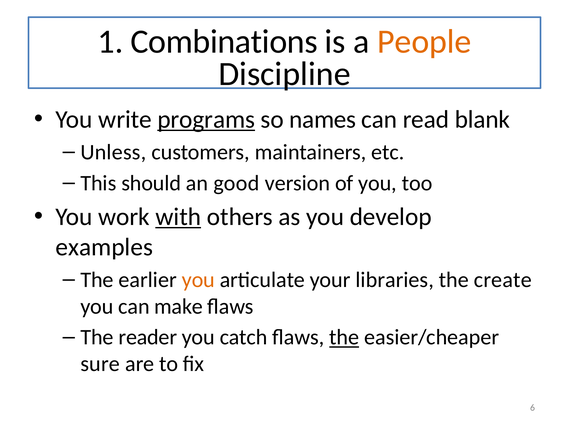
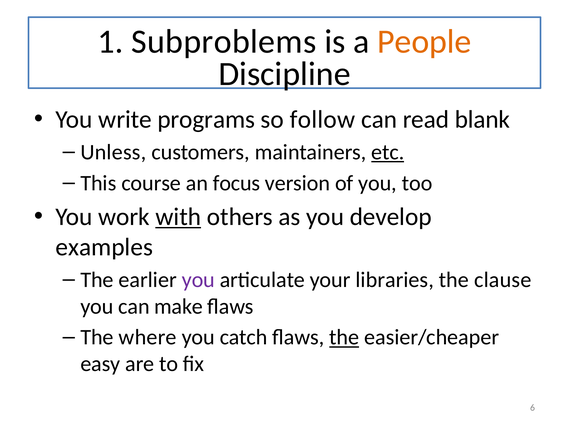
Combinations: Combinations -> Subproblems
programs underline: present -> none
names: names -> follow
etc underline: none -> present
should: should -> course
good: good -> focus
you at (198, 280) colour: orange -> purple
create: create -> clause
reader: reader -> where
sure: sure -> easy
